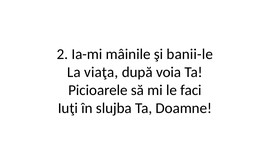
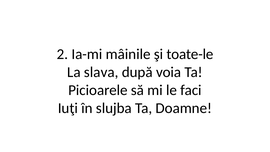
banii-le: banii-le -> toate-le
viaţa: viaţa -> slava
